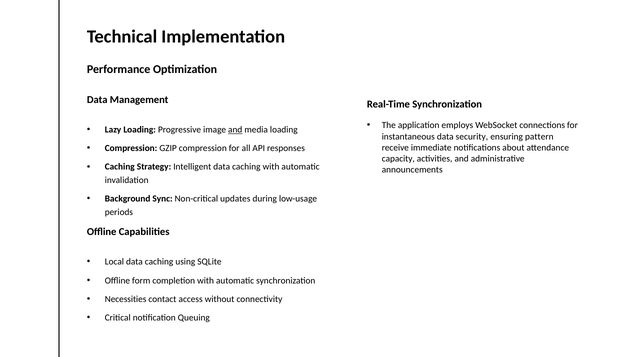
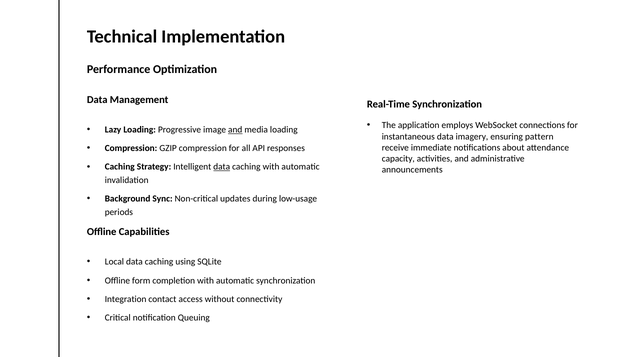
security: security -> imagery
data at (222, 167) underline: none -> present
Necessities: Necessities -> Integration
